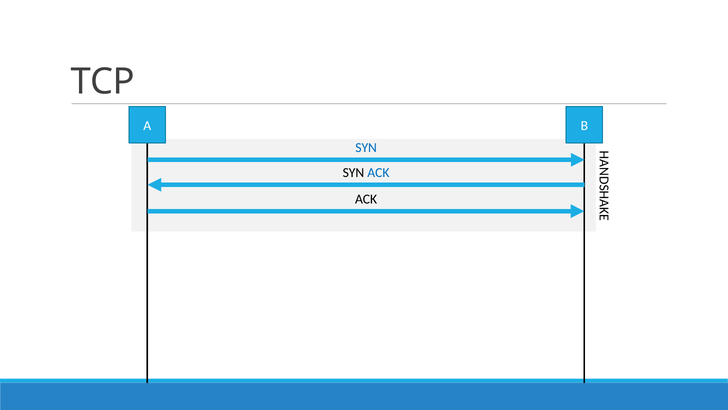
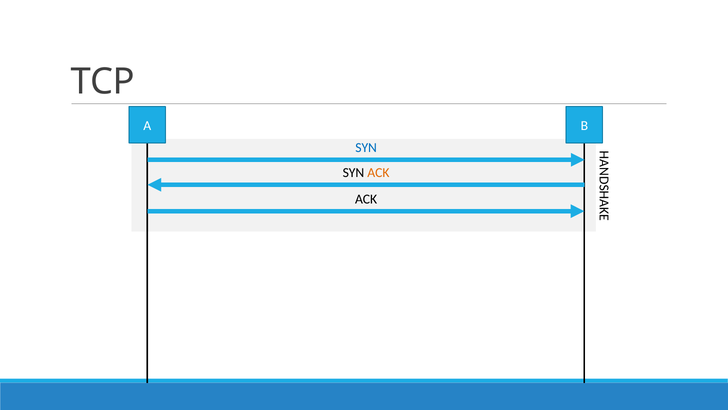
ACK at (378, 173) colour: blue -> orange
